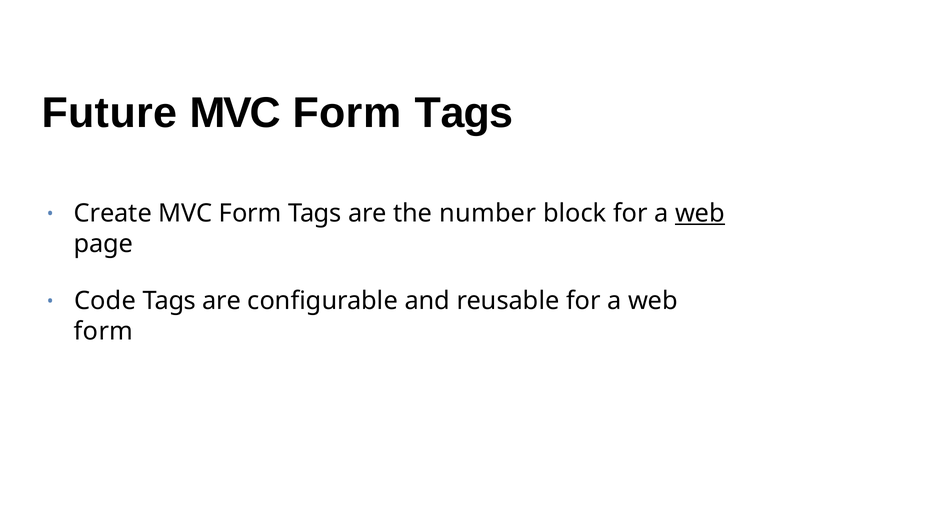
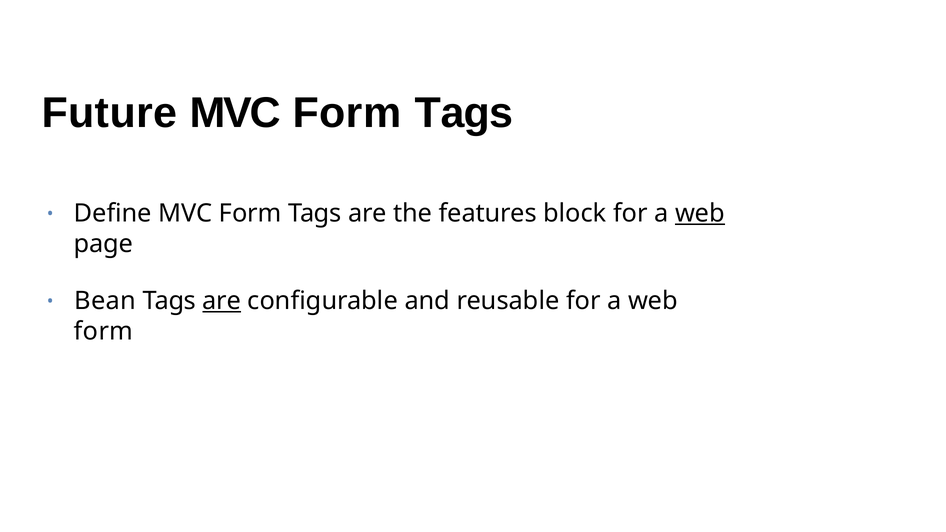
Create: Create -> Define
number: number -> features
Code: Code -> Bean
are at (222, 301) underline: none -> present
